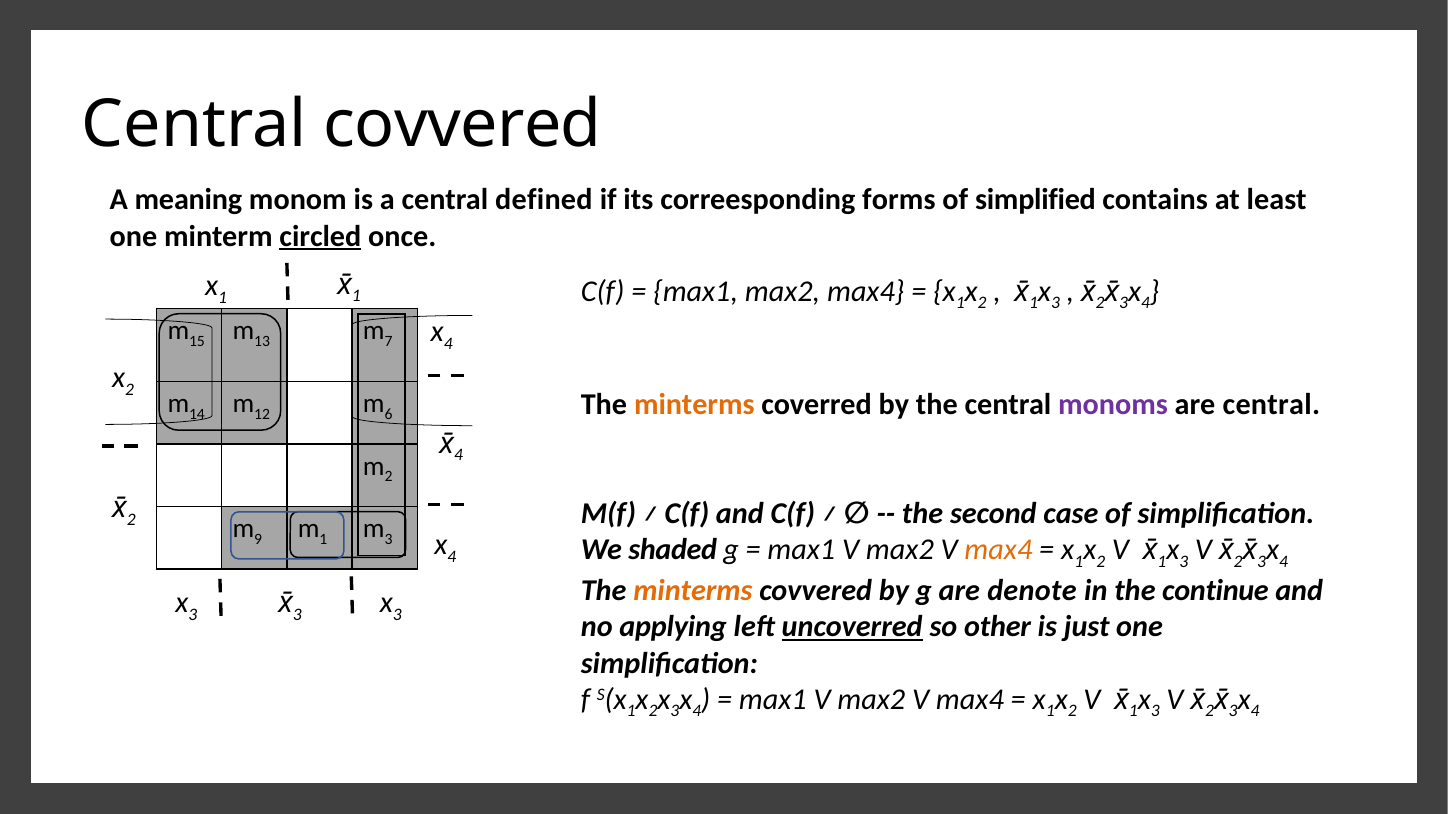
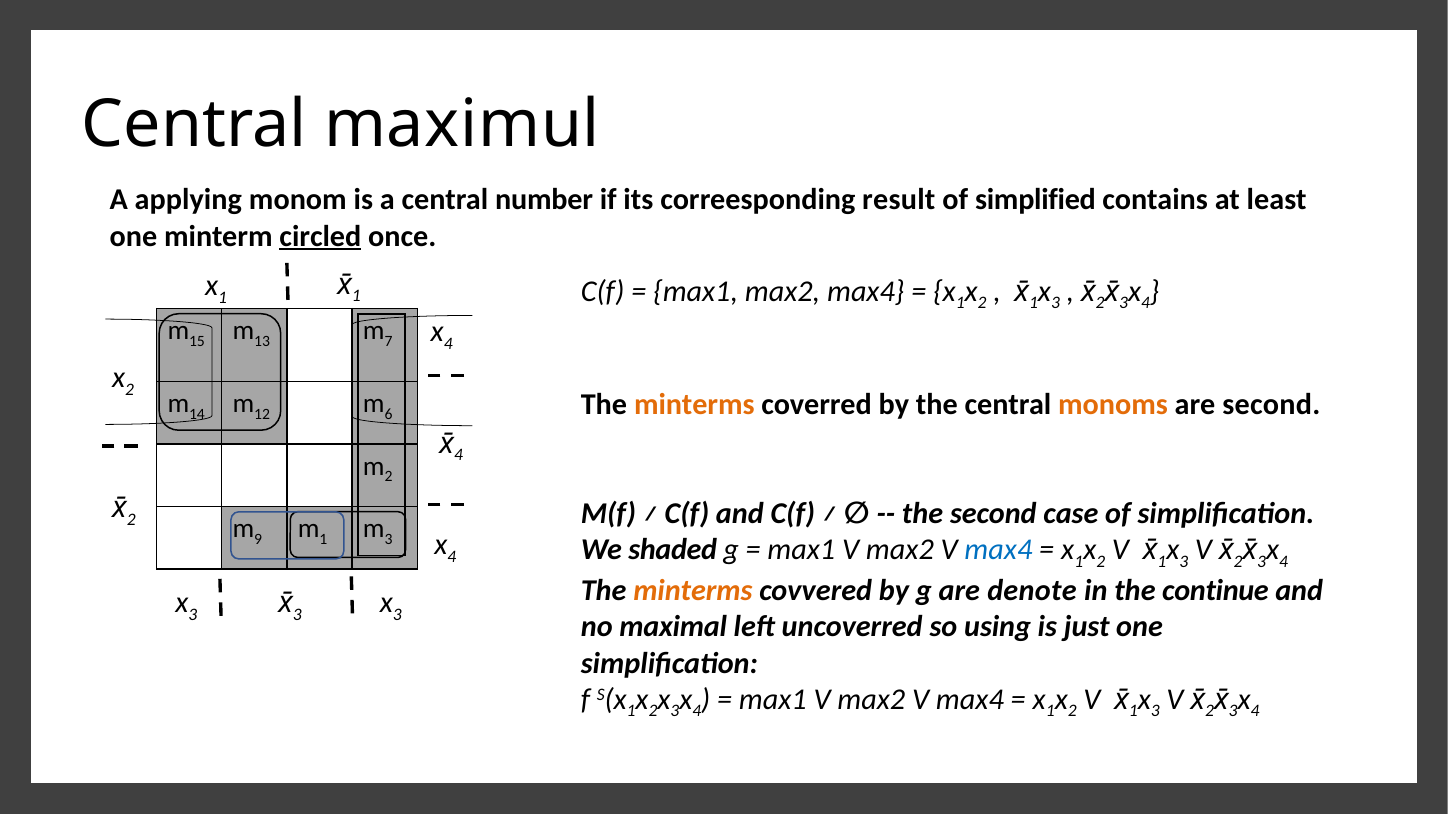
Central covvered: covvered -> maximul
meaning: meaning -> applying
defined: defined -> number
forms: forms -> result
monoms colour: purple -> orange
are central: central -> second
max4 at (998, 550) colour: orange -> blue
applying: applying -> maximal
uncoverred underline: present -> none
other: other -> using
